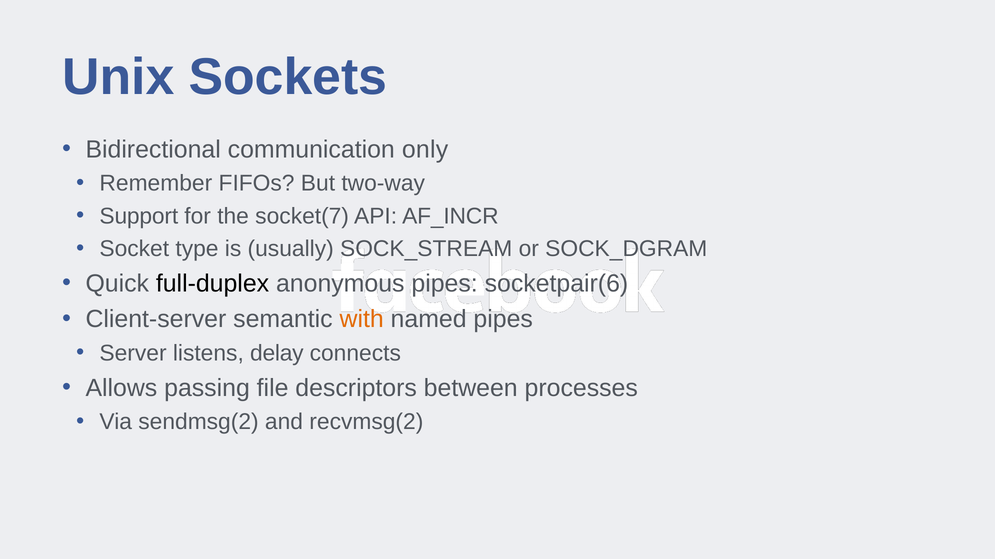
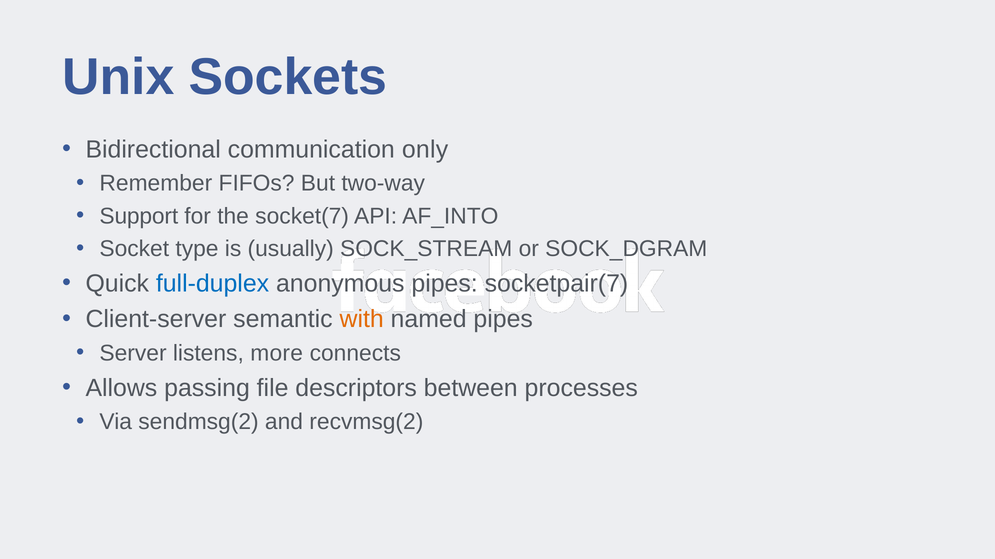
AF_INCR: AF_INCR -> AF_INTO
full-duplex colour: black -> blue
socketpair(6: socketpair(6 -> socketpair(7
delay: delay -> more
